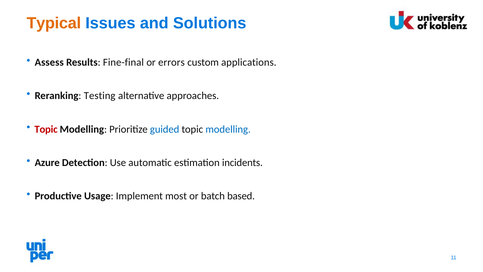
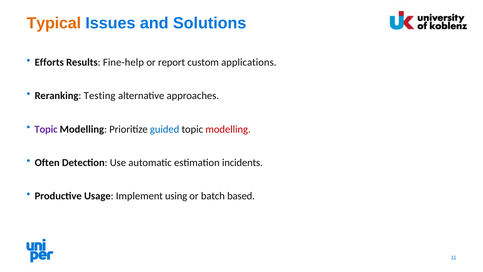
Assess: Assess -> Efforts
Fine-final: Fine-final -> Fine-help
errors: errors -> report
Topic at (46, 129) colour: red -> purple
modelling at (228, 129) colour: blue -> red
Azure: Azure -> Often
most: most -> using
